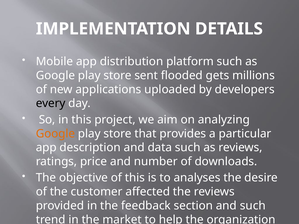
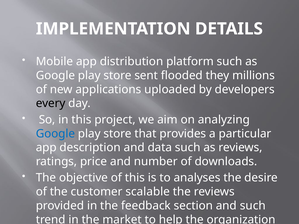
gets: gets -> they
Google at (55, 134) colour: orange -> blue
affected: affected -> scalable
